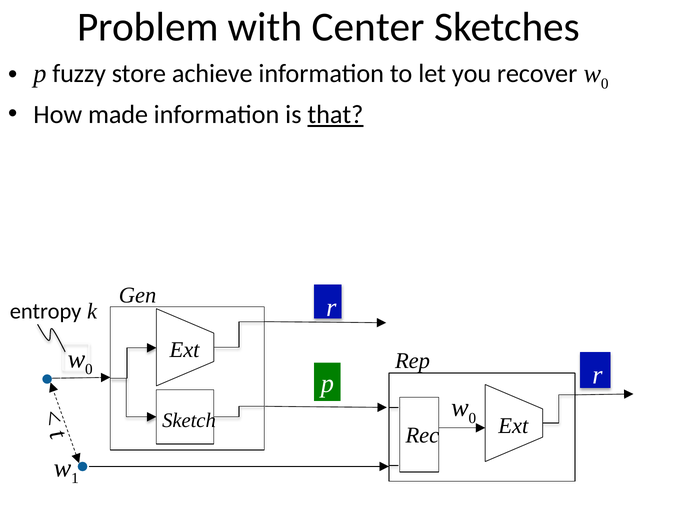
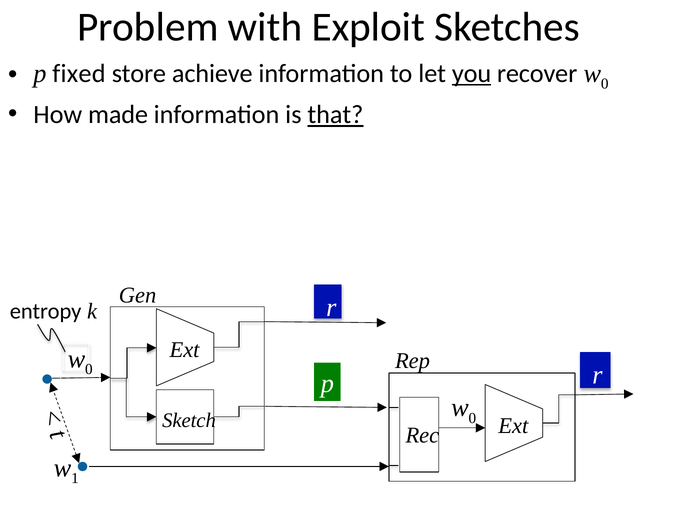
Center: Center -> Exploit
fuzzy: fuzzy -> fixed
you underline: none -> present
